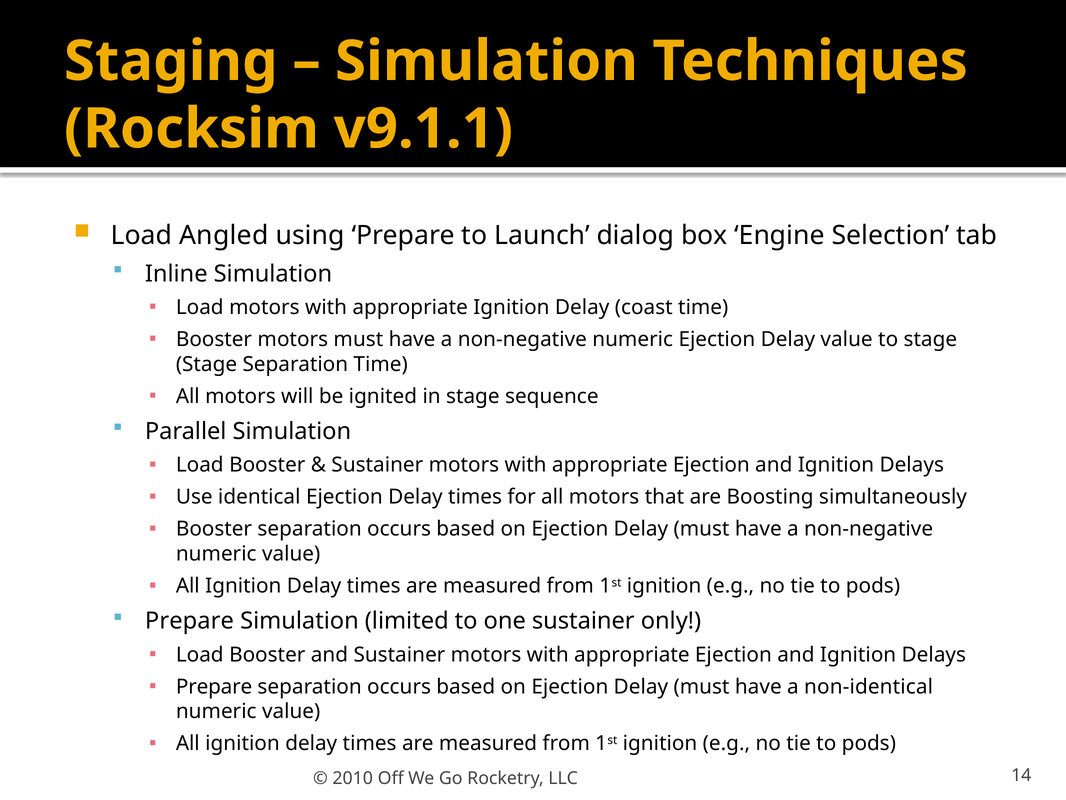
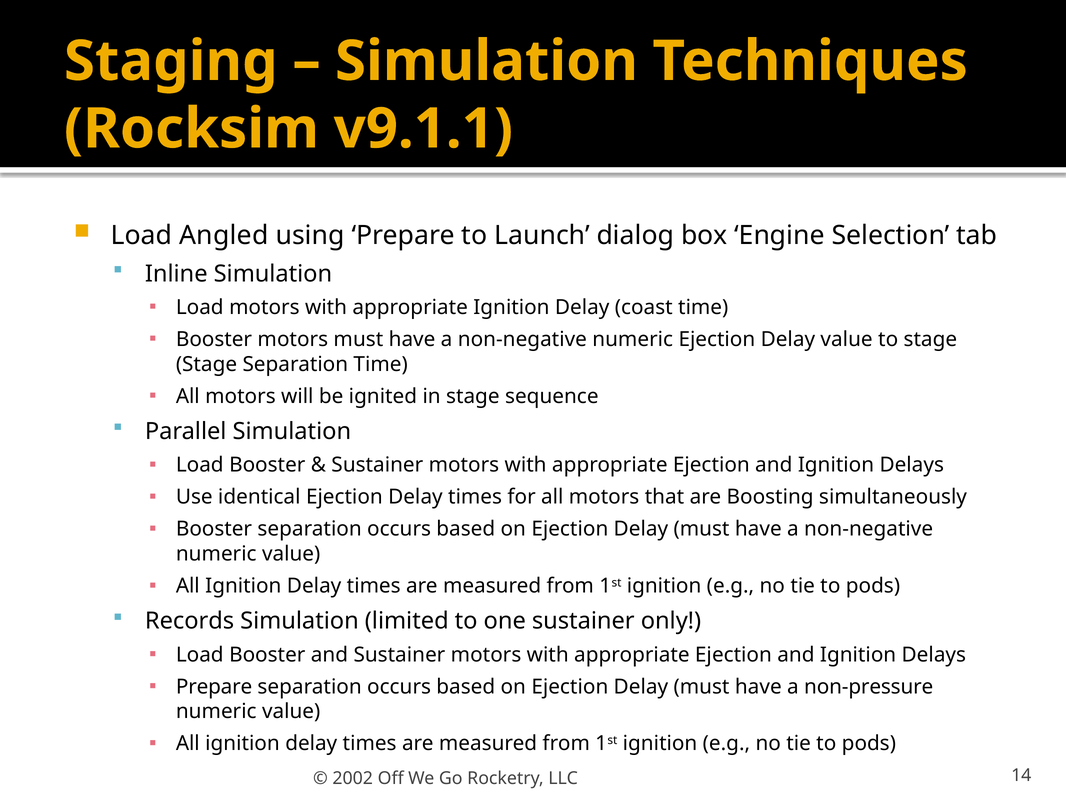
Prepare at (189, 621): Prepare -> Records
non-identical: non-identical -> non-pressure
2010: 2010 -> 2002
